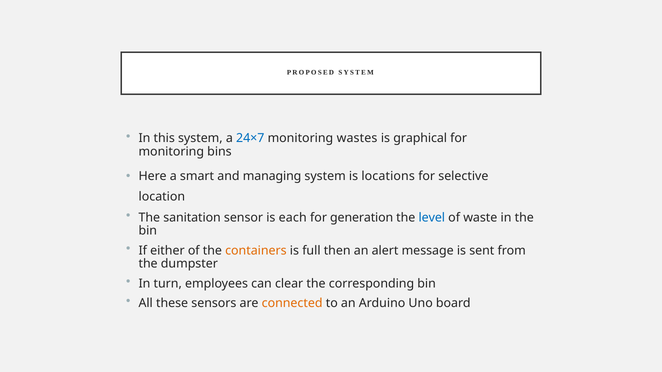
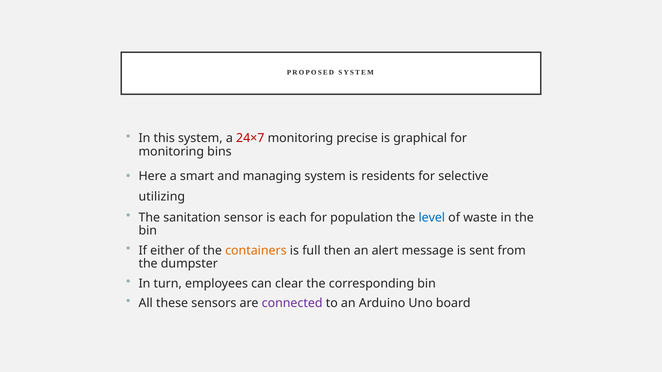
24×7 colour: blue -> red
wastes: wastes -> precise
locations: locations -> residents
location: location -> utilizing
generation: generation -> population
connected colour: orange -> purple
